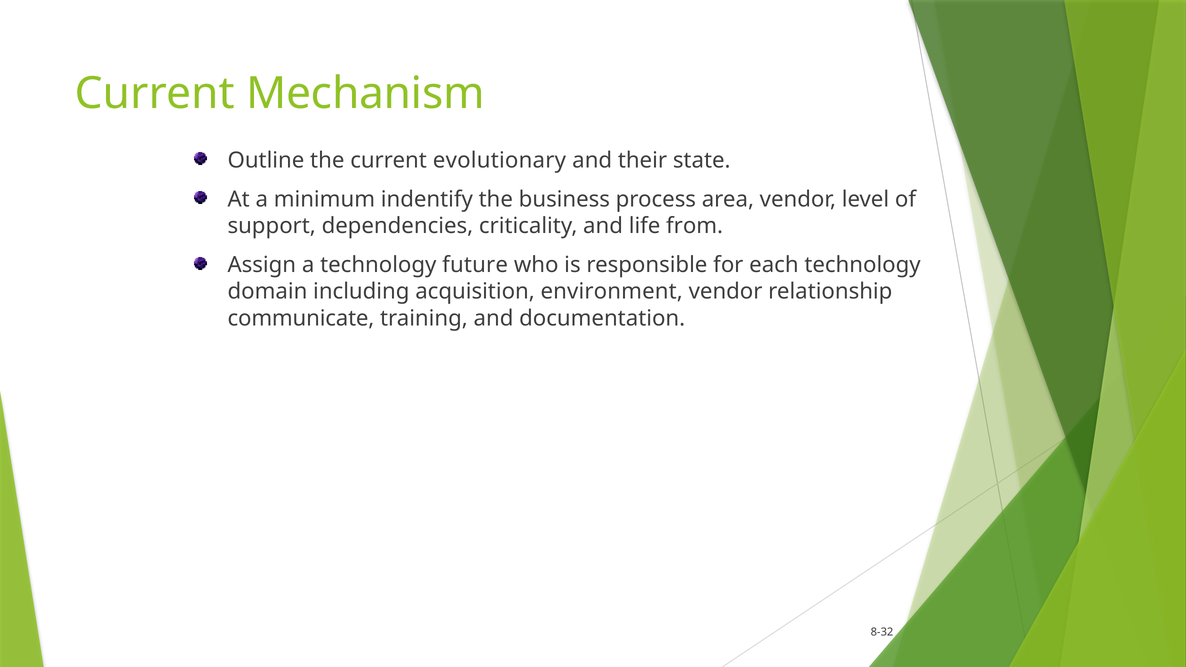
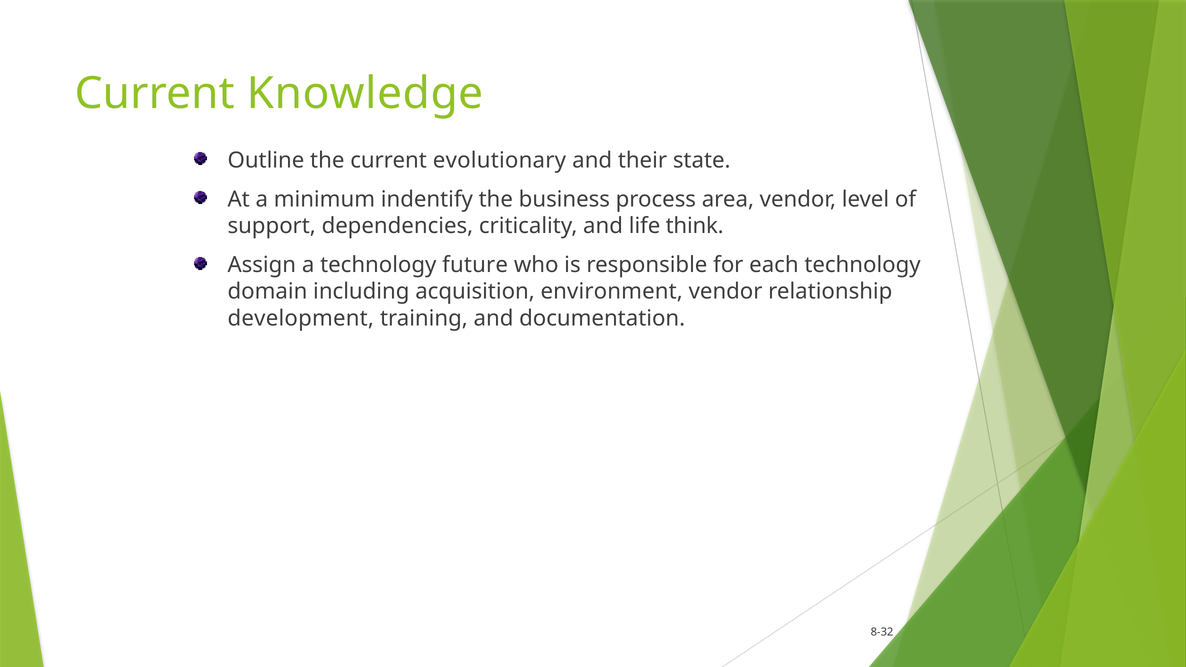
Mechanism: Mechanism -> Knowledge
from: from -> think
communicate: communicate -> development
